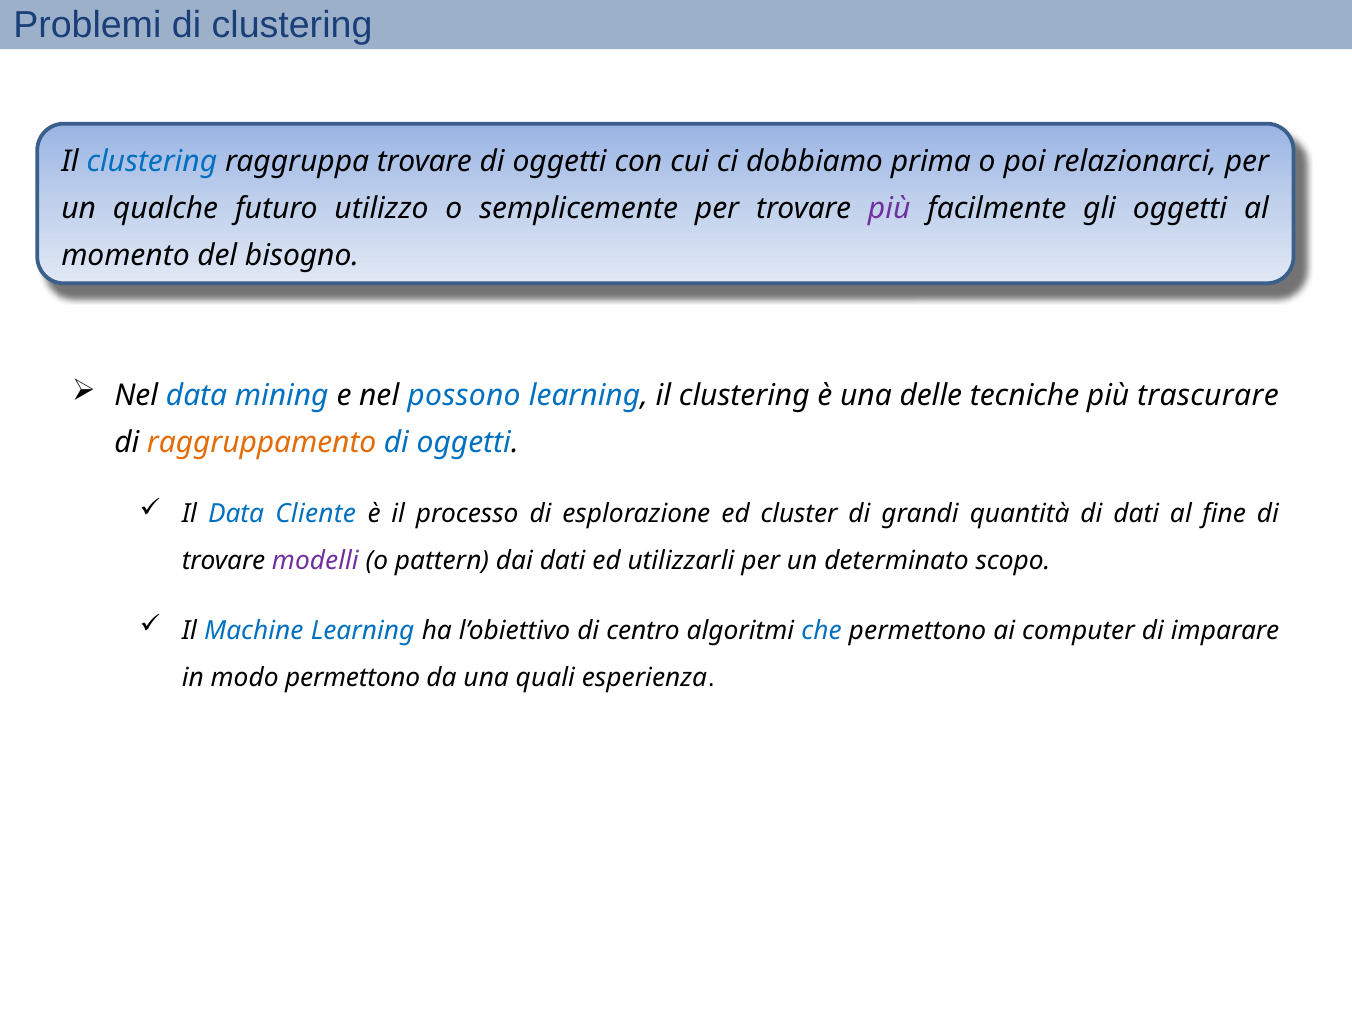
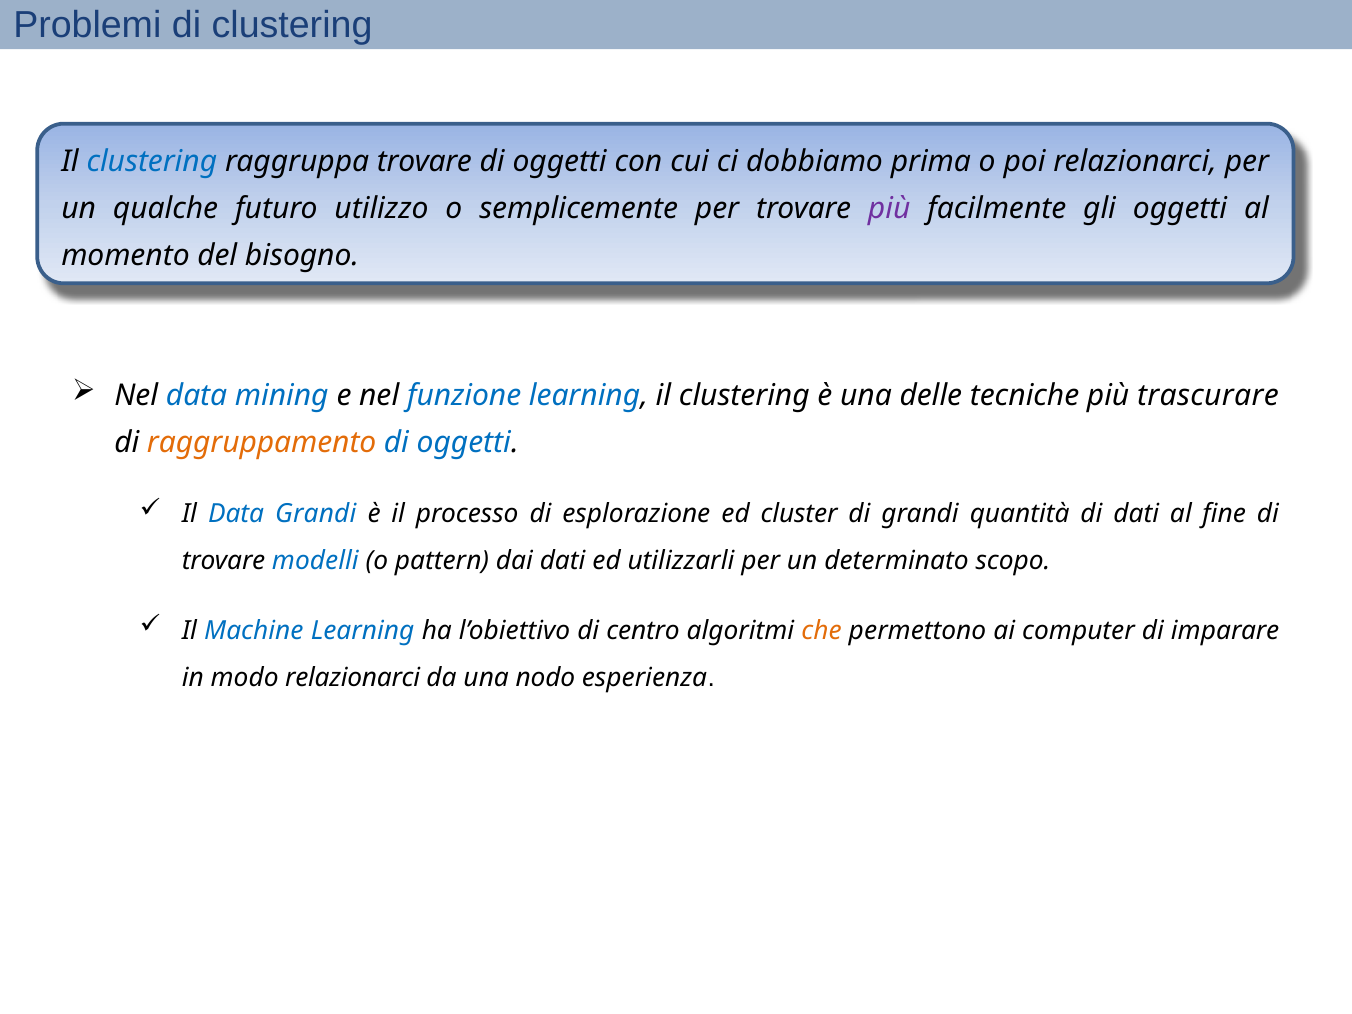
possono: possono -> funzione
Data Cliente: Cliente -> Grandi
modelli colour: purple -> blue
che colour: blue -> orange
modo permettono: permettono -> relazionarci
quali: quali -> nodo
